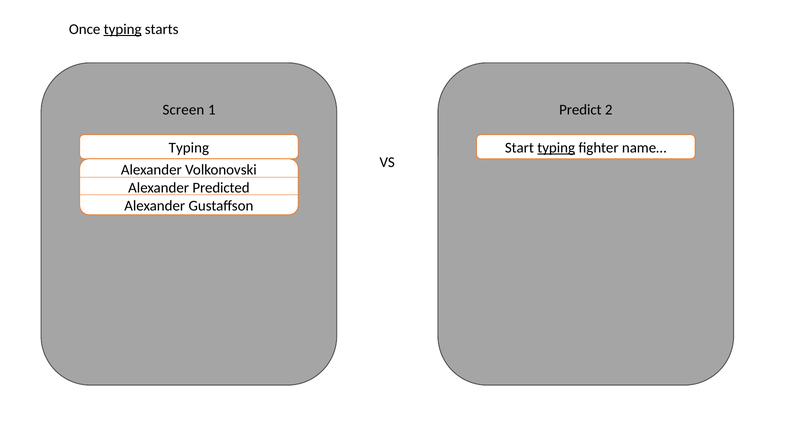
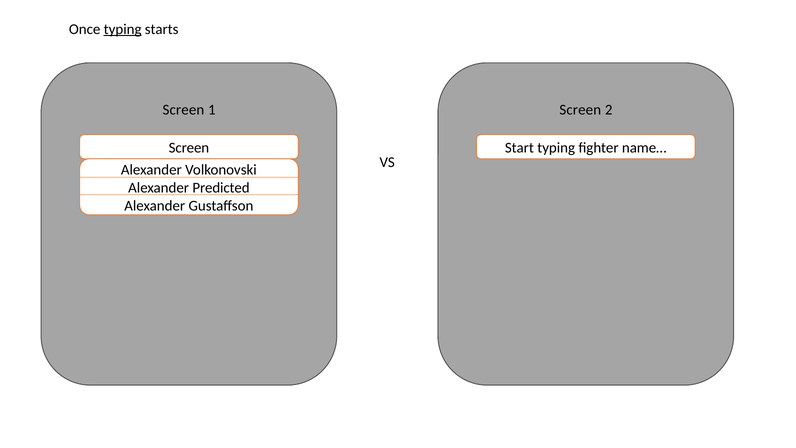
Predict at (580, 110): Predict -> Screen
Typing at (189, 148): Typing -> Screen
typing at (556, 148) underline: present -> none
